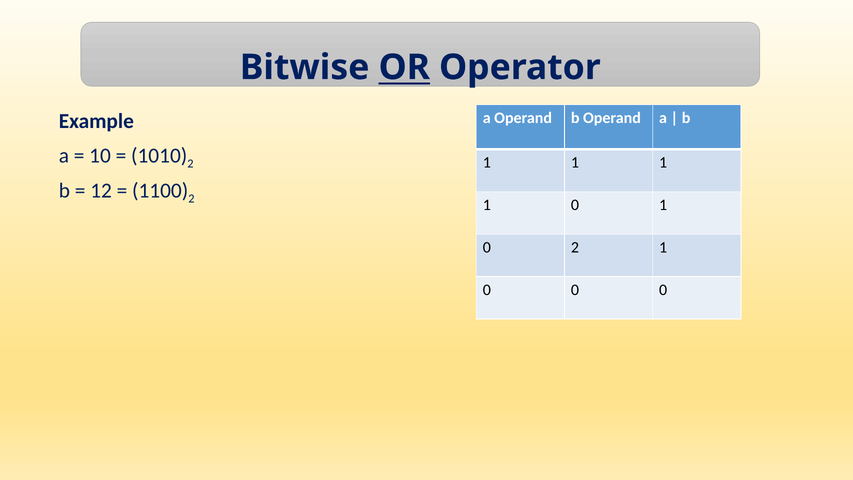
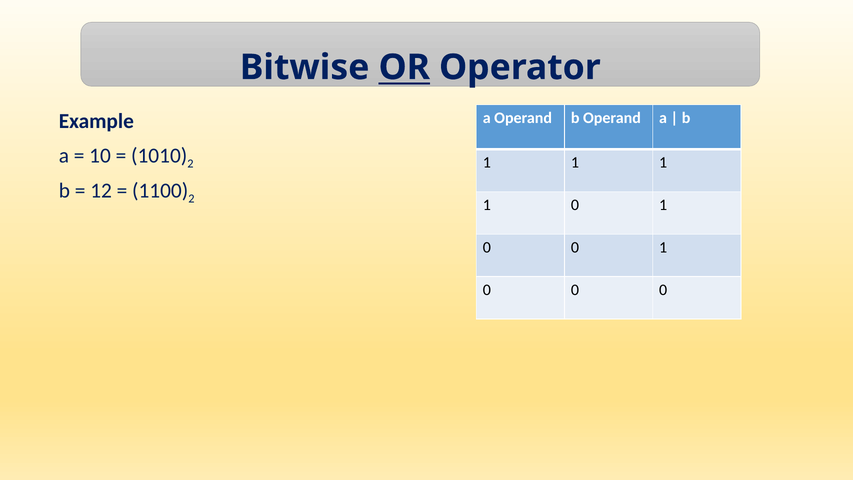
2 at (575, 247): 2 -> 0
